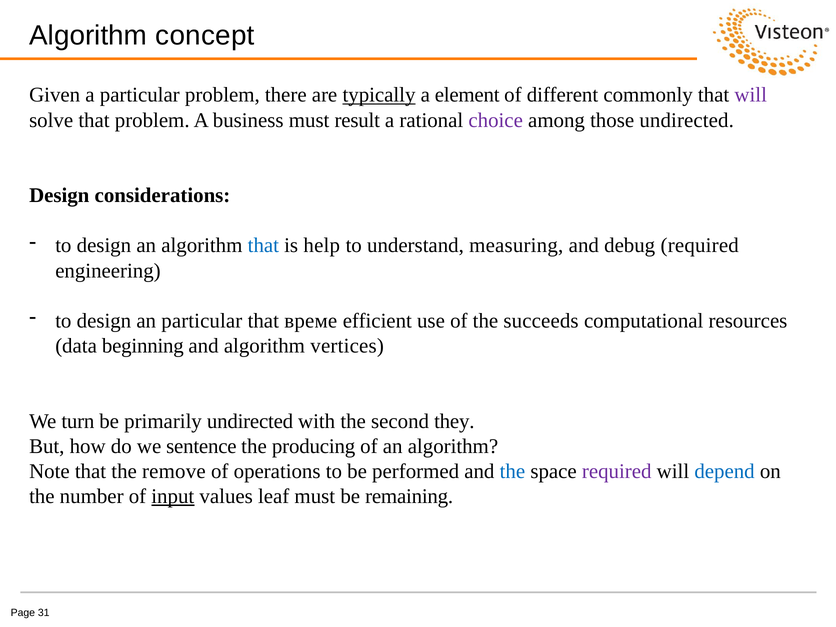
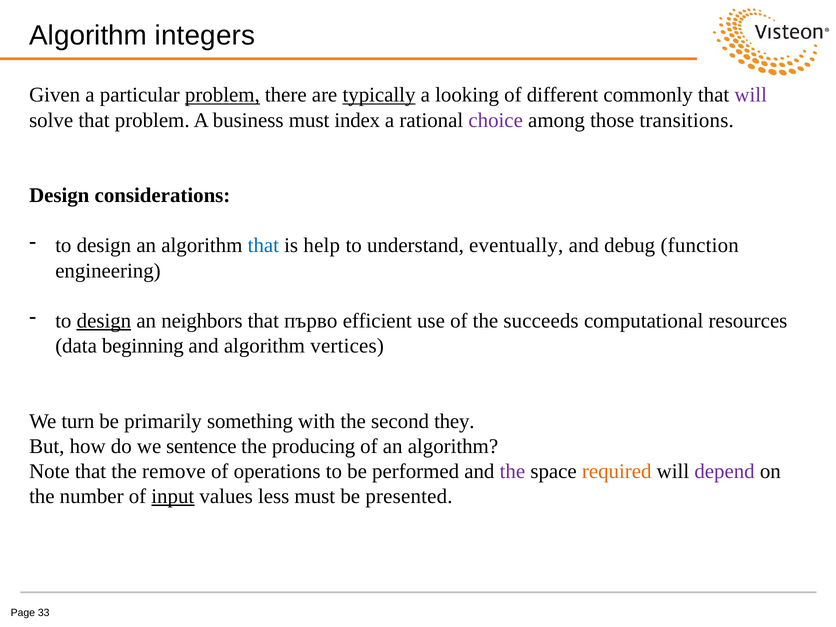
concept: concept -> integers
problem at (222, 95) underline: none -> present
element: element -> looking
result: result -> index
those undirected: undirected -> transitions
measuring: measuring -> eventually
debug required: required -> function
design at (104, 321) underline: none -> present
an particular: particular -> neighbors
време: време -> първо
primarily undirected: undirected -> something
the at (512, 471) colour: blue -> purple
required at (617, 471) colour: purple -> orange
depend colour: blue -> purple
leaf: leaf -> less
remaining: remaining -> presented
31: 31 -> 33
